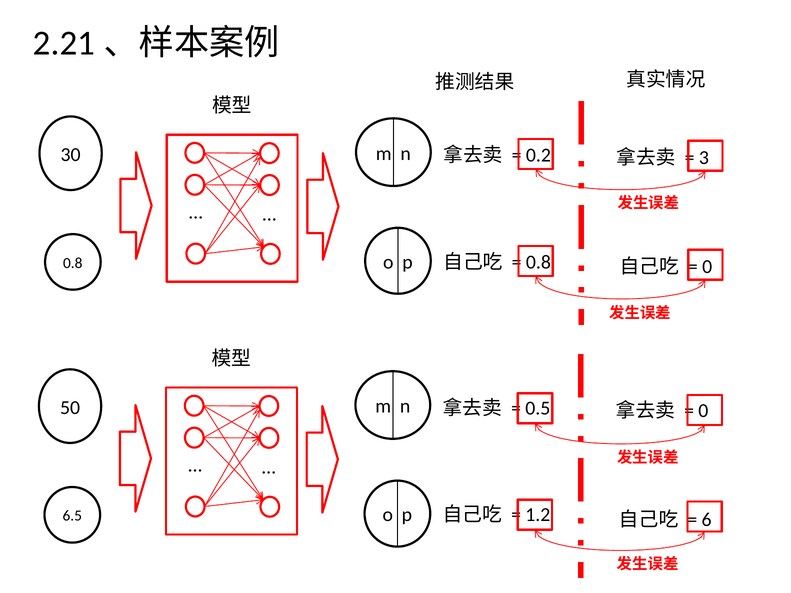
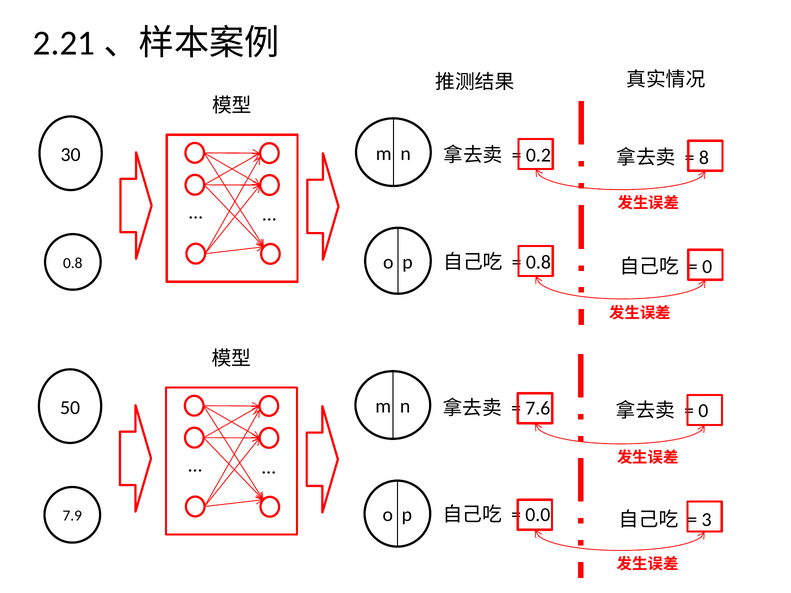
3: 3 -> 8
0.5: 0.5 -> 7.6
1.2: 1.2 -> 0.0
6.5: 6.5 -> 7.9
6: 6 -> 3
